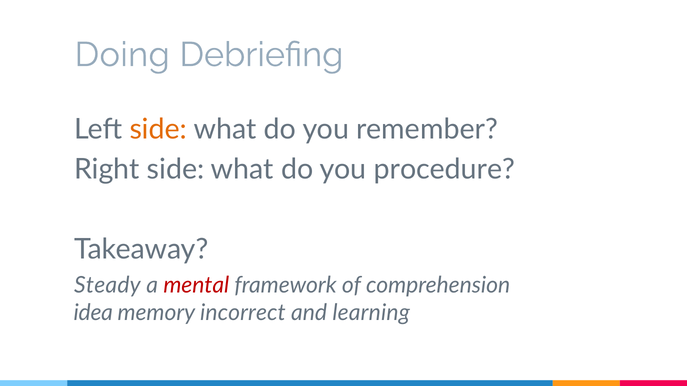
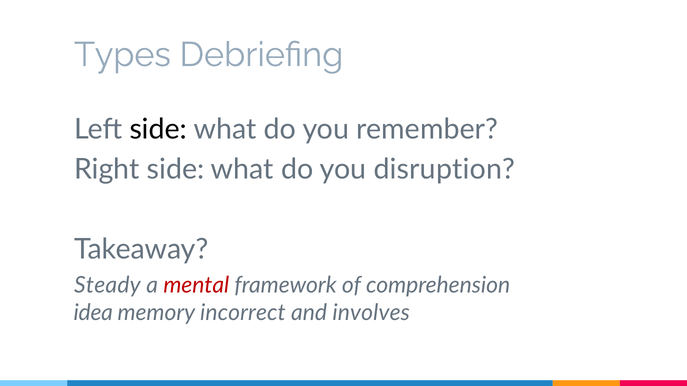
Doing: Doing -> Types
side at (158, 129) colour: orange -> black
procedure: procedure -> disruption
learning: learning -> involves
